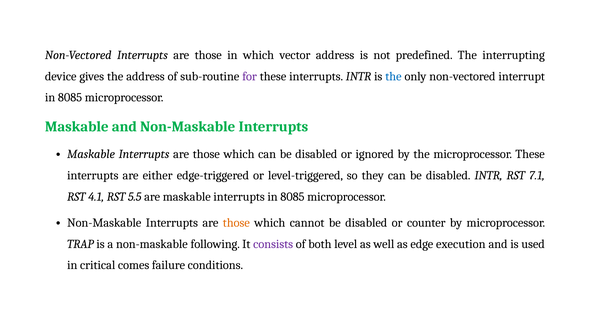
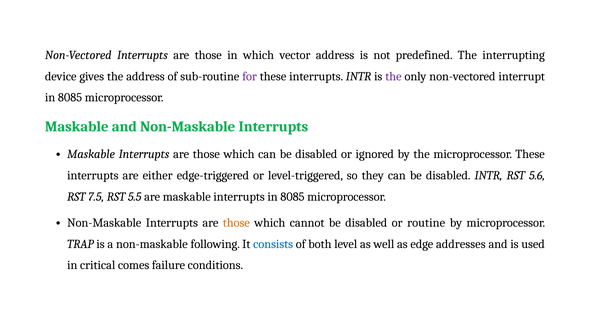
the at (393, 76) colour: blue -> purple
7.1: 7.1 -> 5.6
4.1: 4.1 -> 7.5
counter: counter -> routine
consists colour: purple -> blue
execution: execution -> addresses
